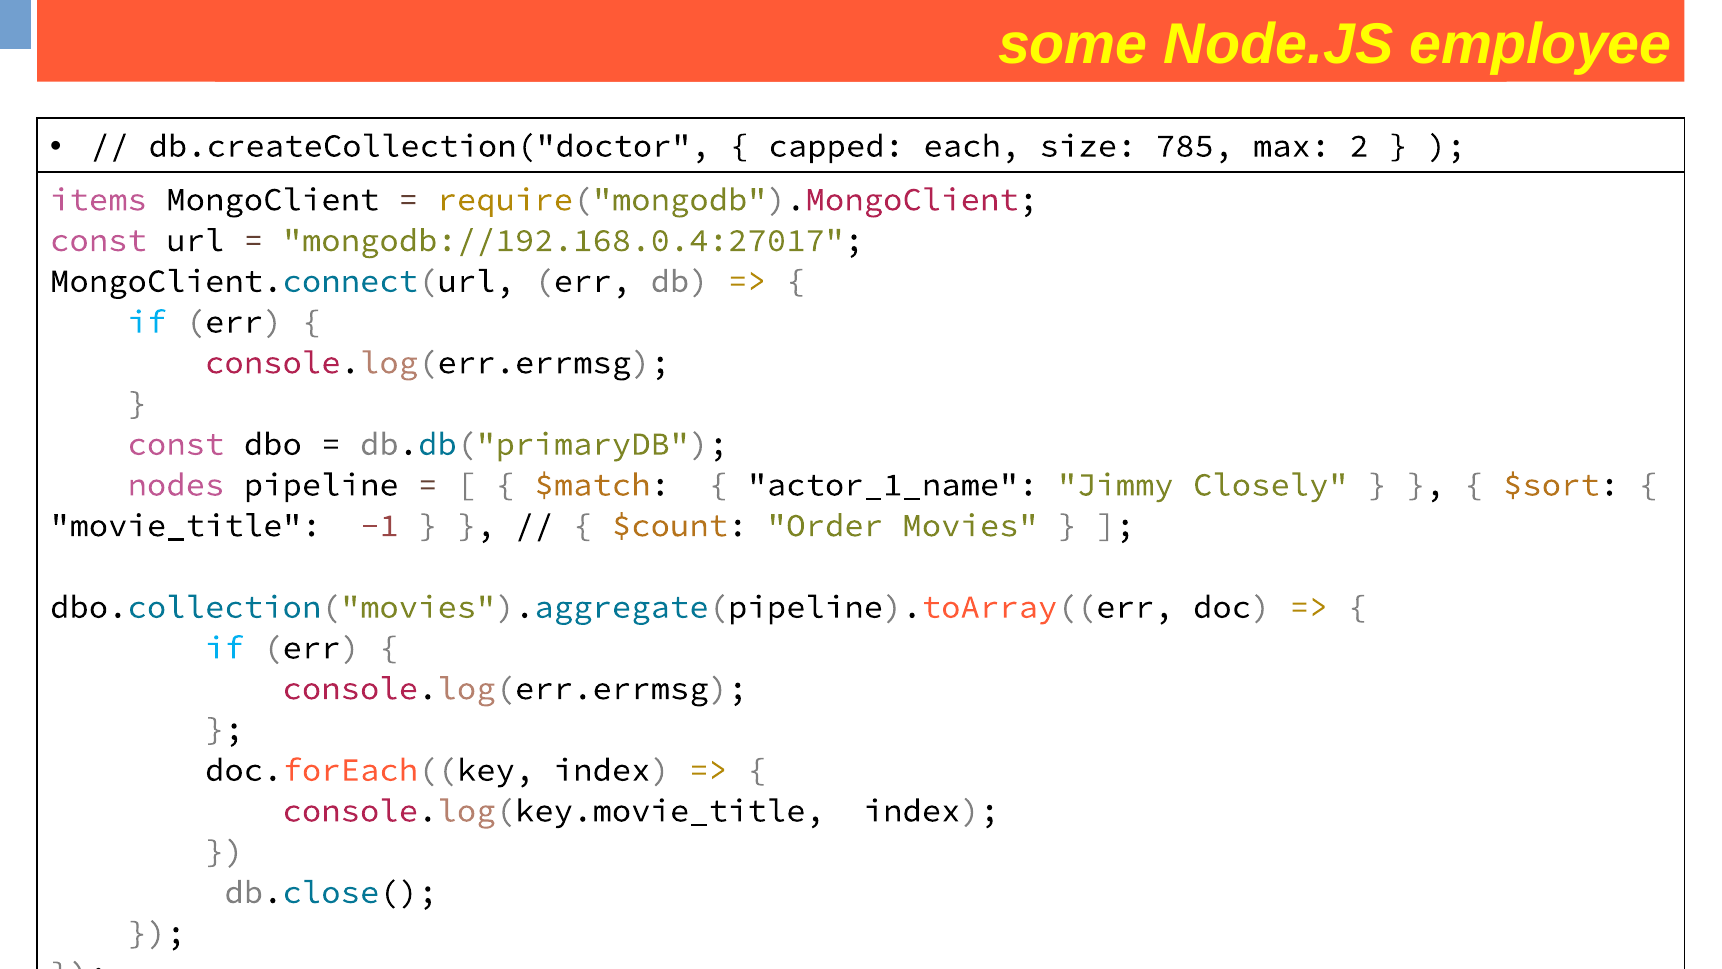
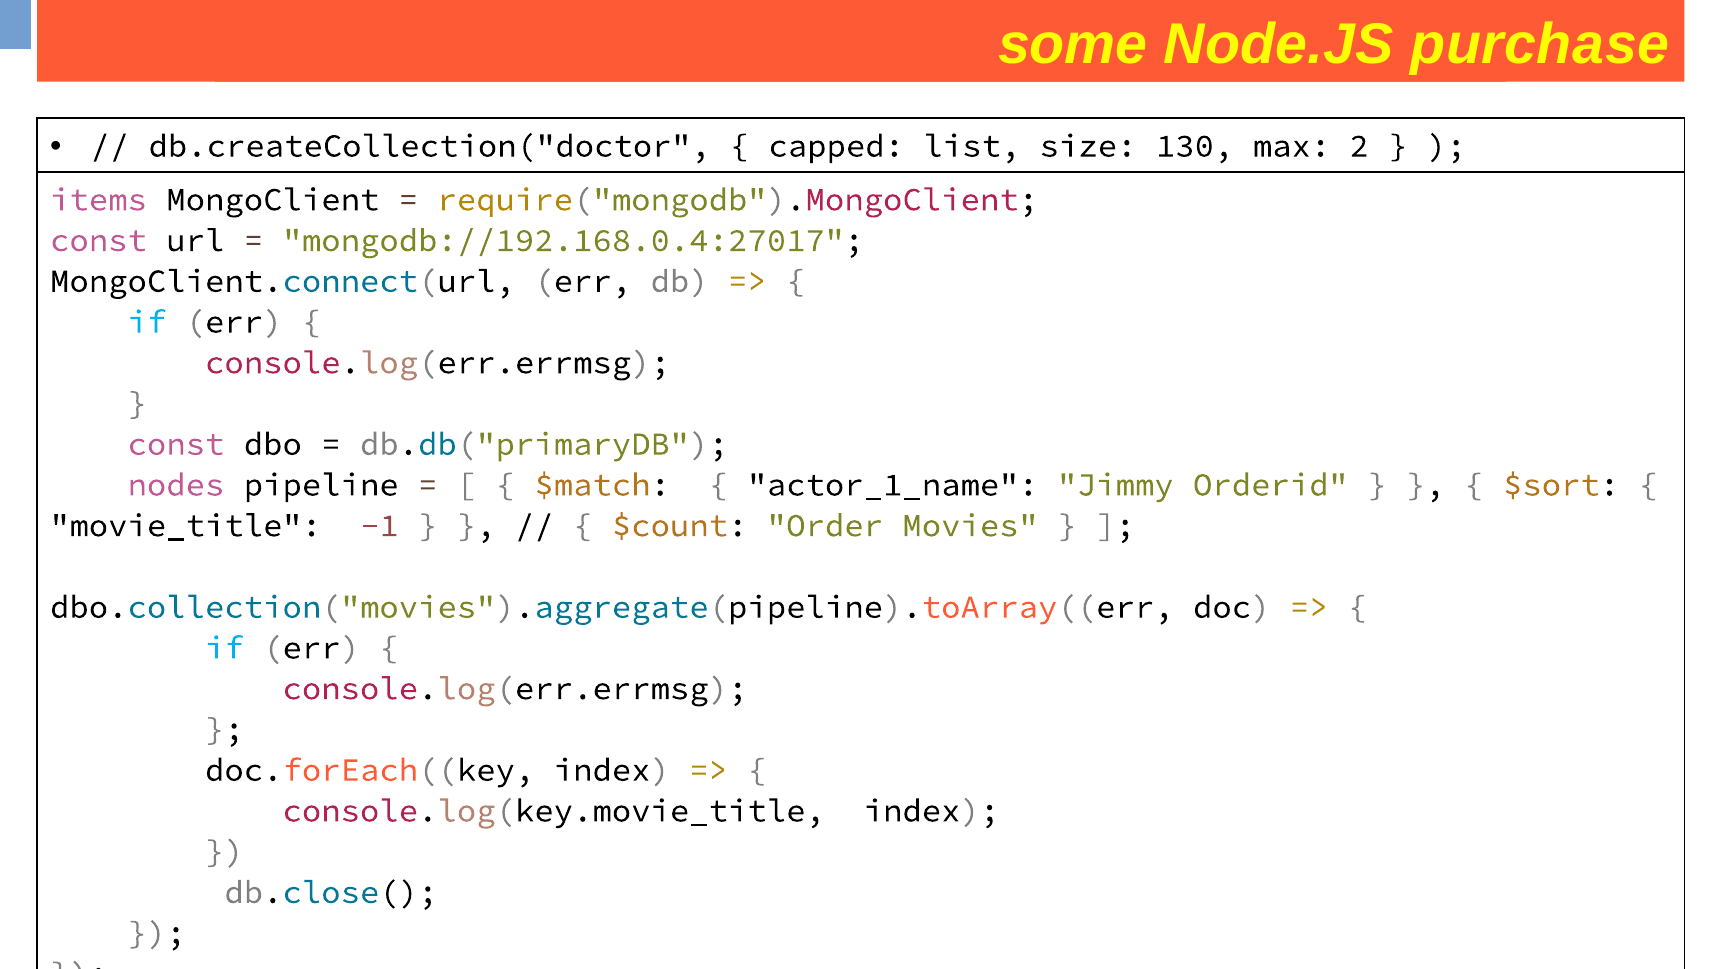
employee: employee -> purchase
each: each -> list
785: 785 -> 130
Closely: Closely -> Orderid
